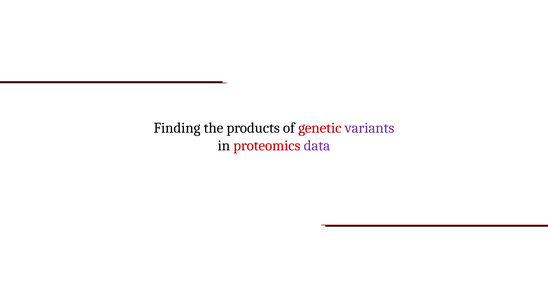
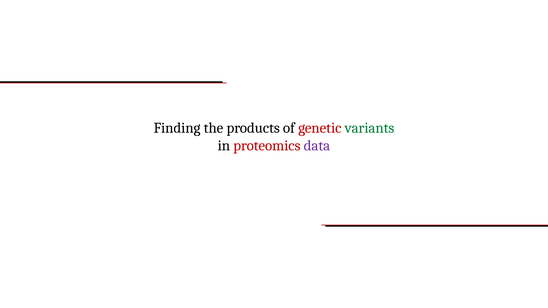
variants colour: purple -> green
